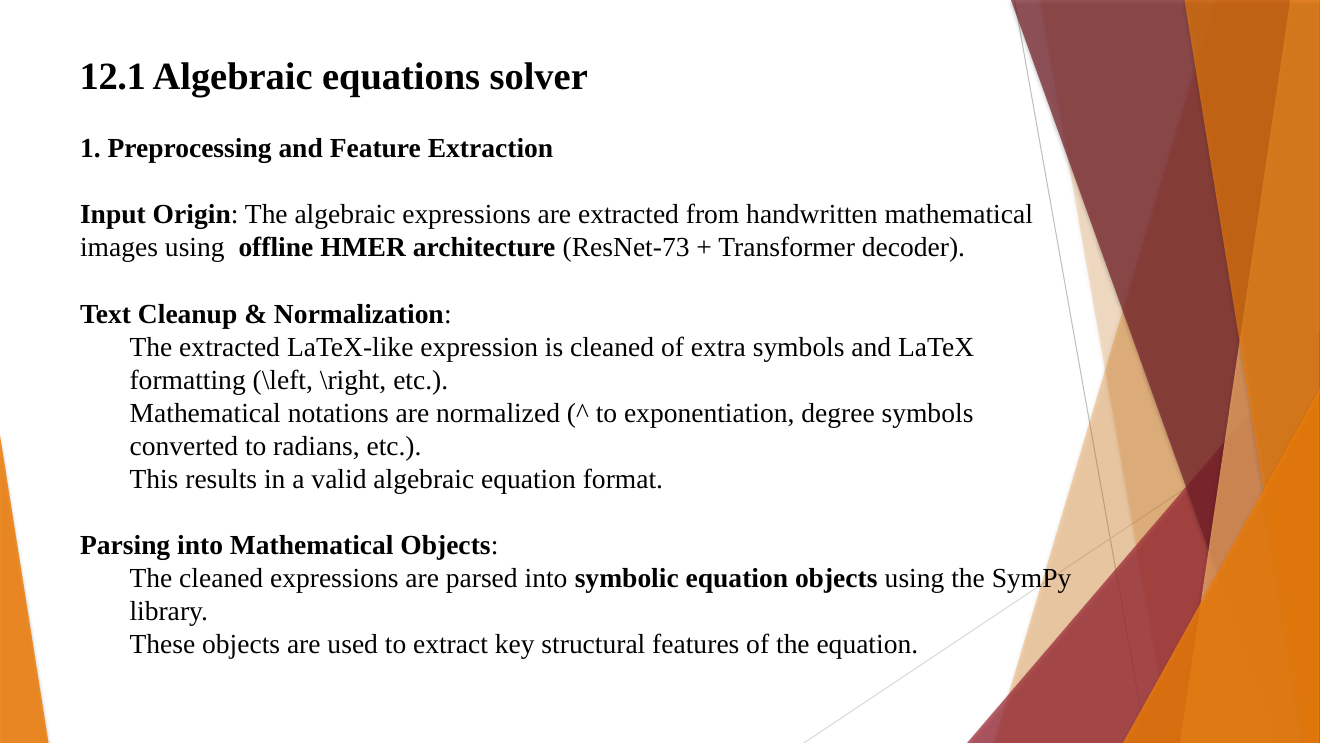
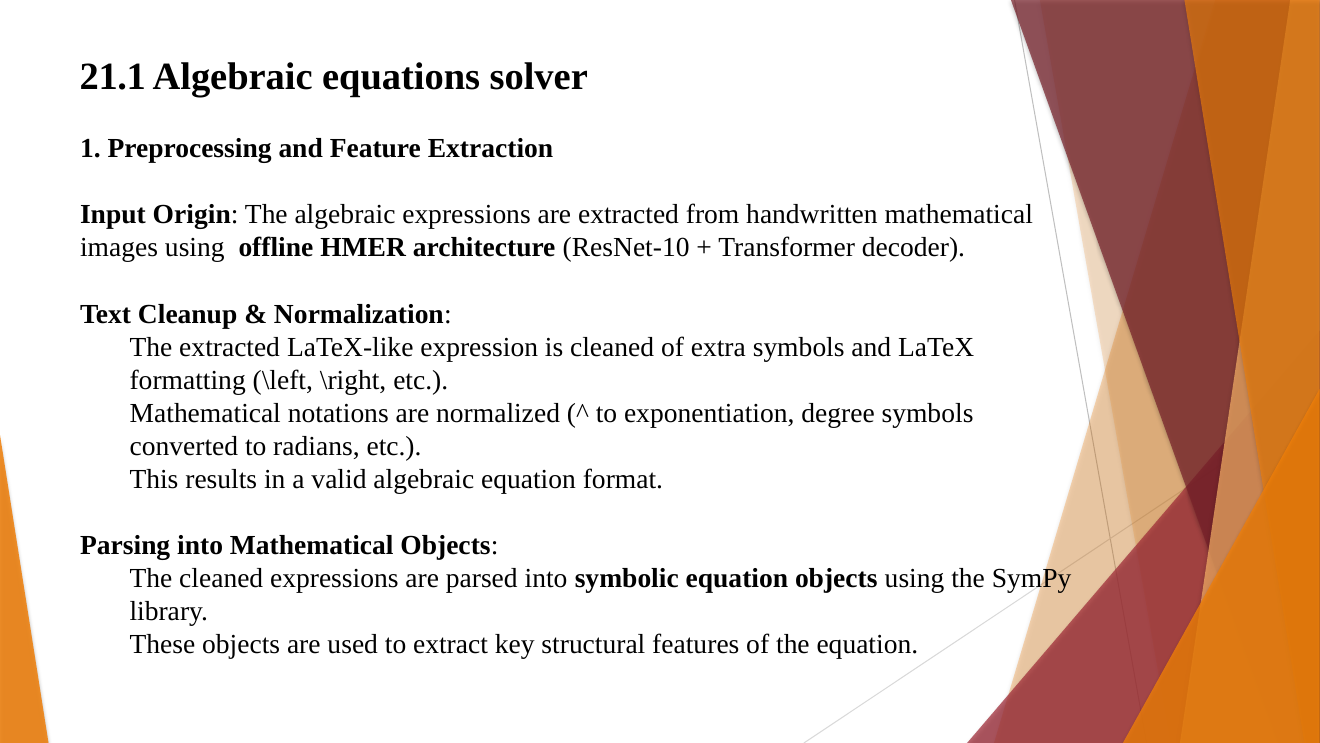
12.1: 12.1 -> 21.1
ResNet-73: ResNet-73 -> ResNet-10
